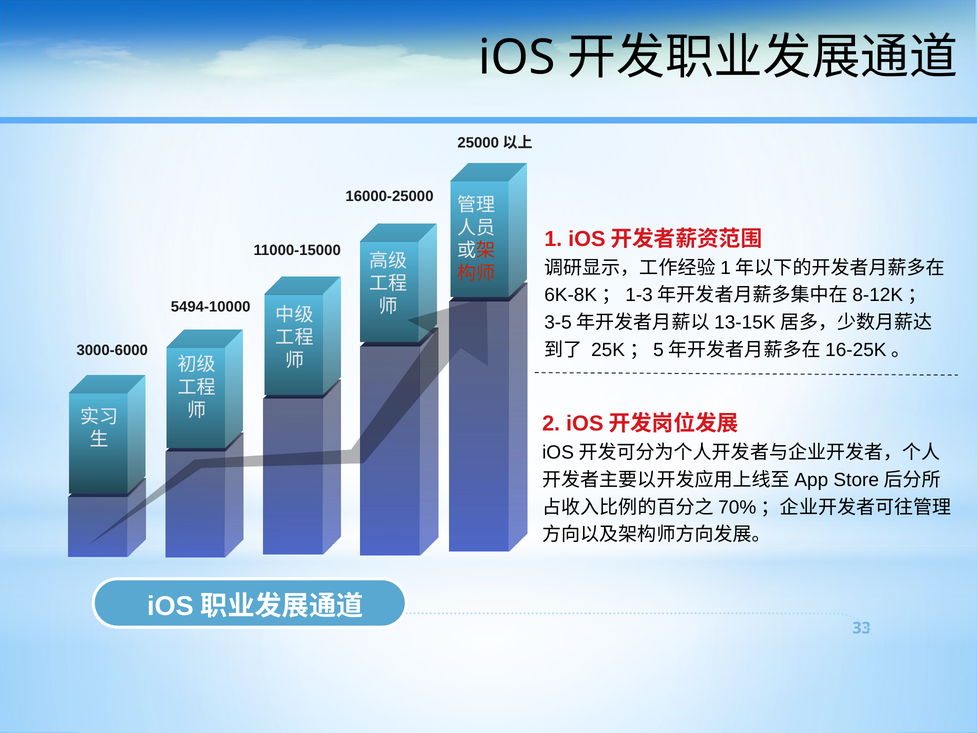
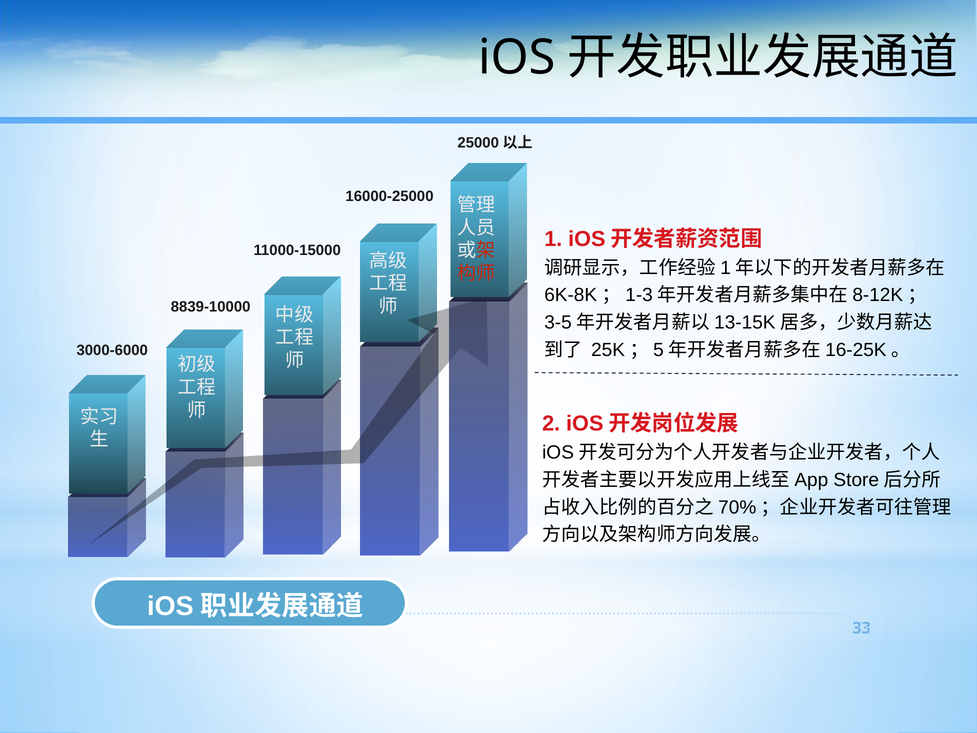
5494-10000: 5494-10000 -> 8839-10000
